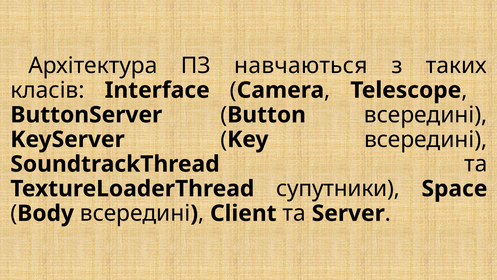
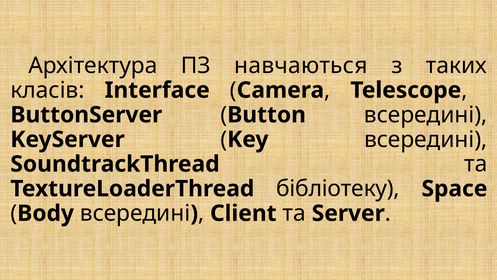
супутники: супутники -> бібліотеку
